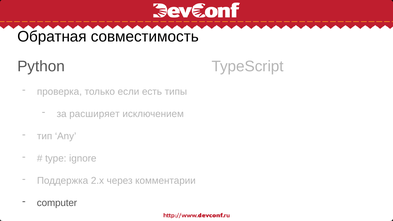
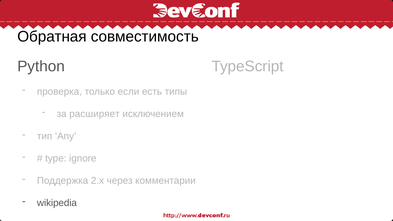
computer: computer -> wikipedia
